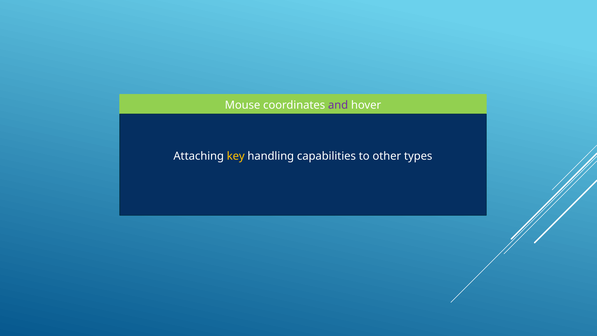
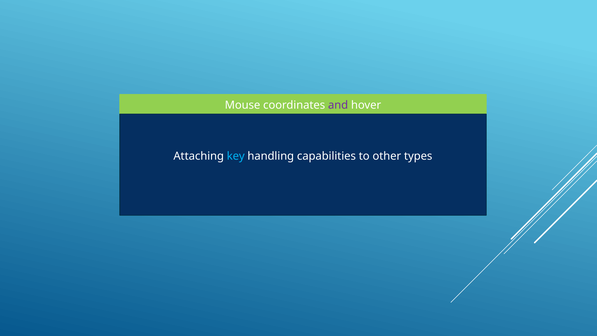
key colour: yellow -> light blue
